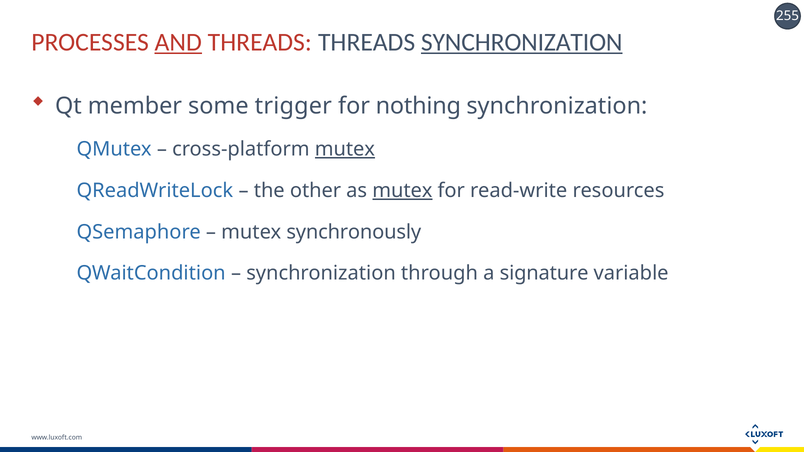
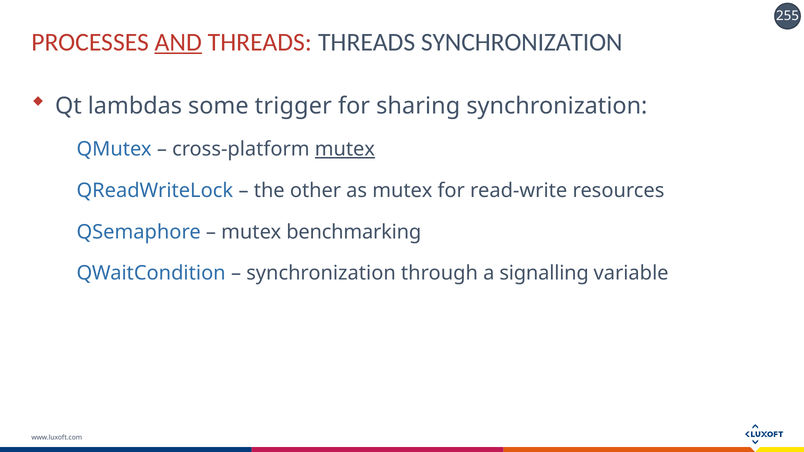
SYNCHRONIZATION at (522, 42) underline: present -> none
member: member -> lambdas
nothing: nothing -> sharing
mutex at (402, 191) underline: present -> none
synchronously: synchronously -> benchmarking
signature: signature -> signalling
